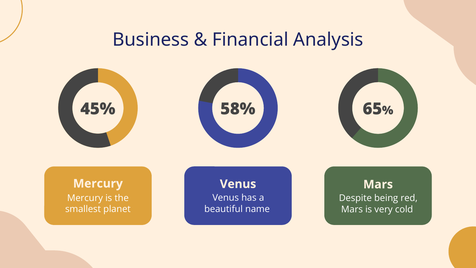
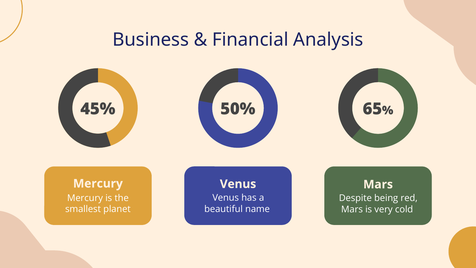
58%: 58% -> 50%
